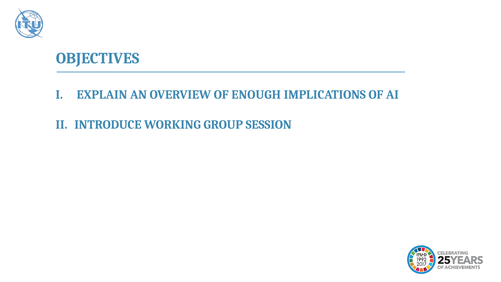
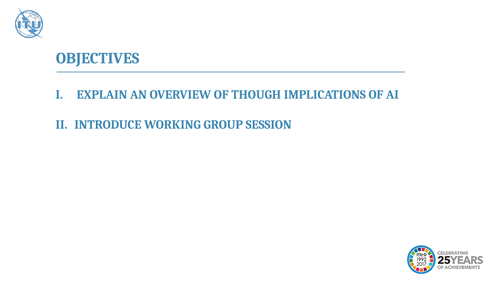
ENOUGH: ENOUGH -> THOUGH
